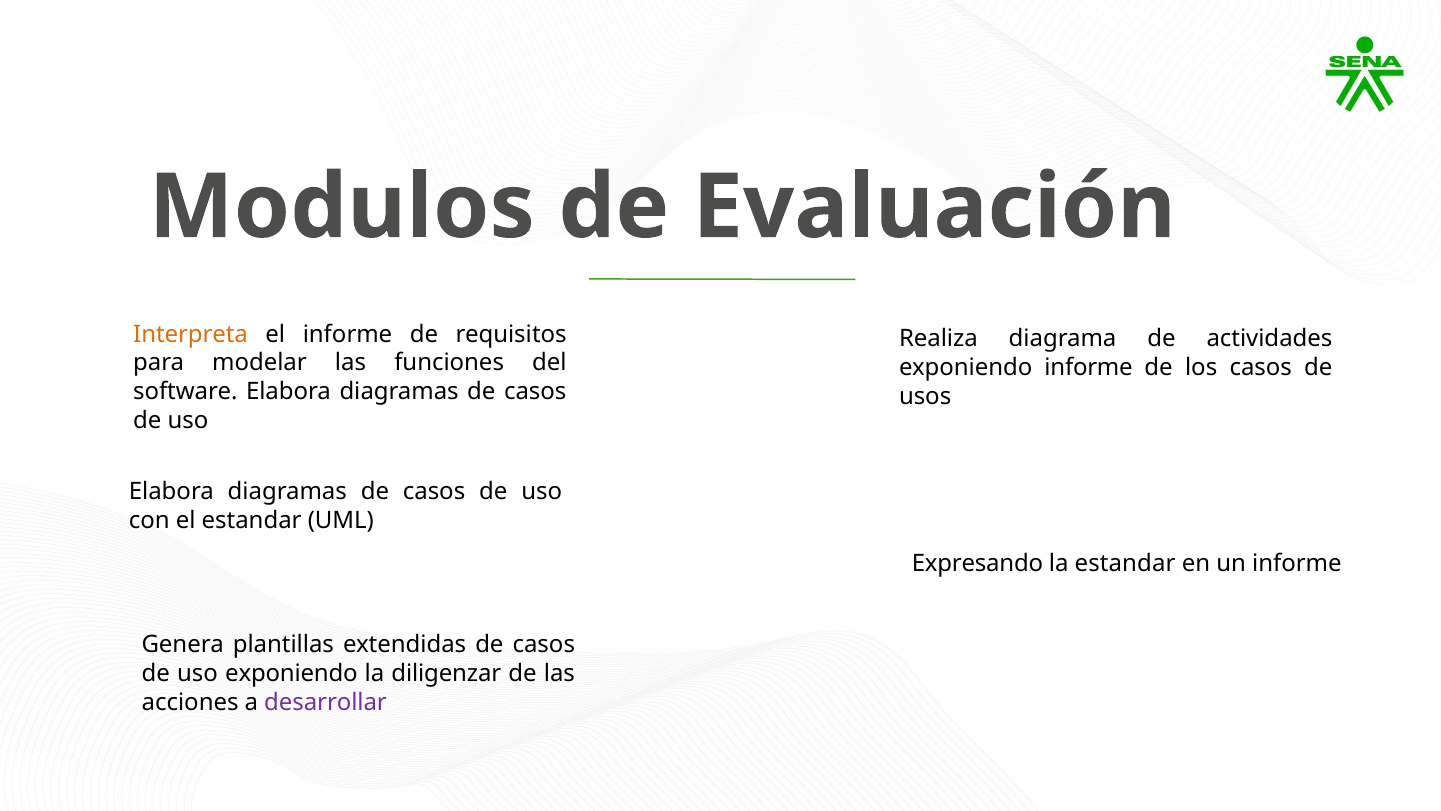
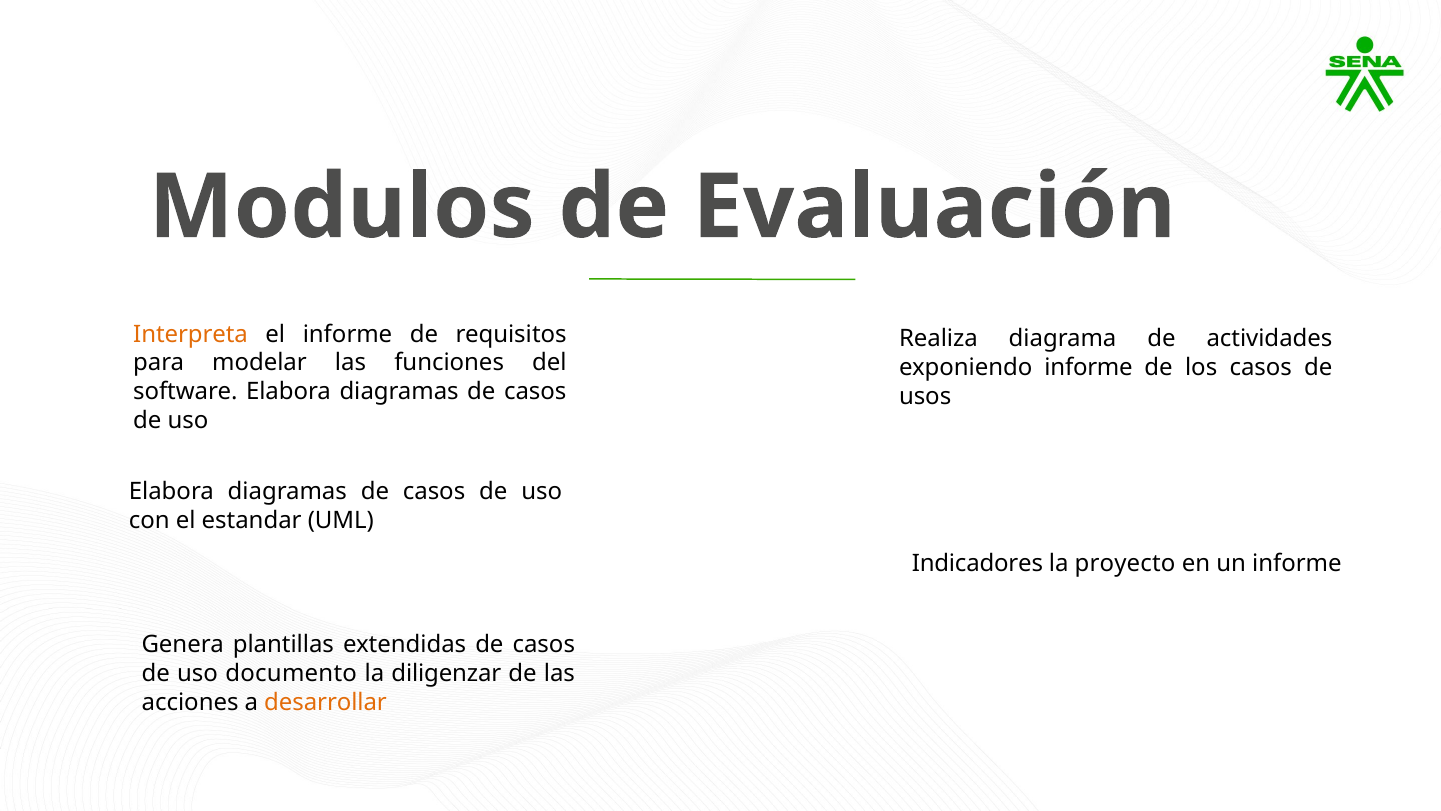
Expresando: Expresando -> Indicadores
la estandar: estandar -> proyecto
uso exponiendo: exponiendo -> documento
desarrollar colour: purple -> orange
